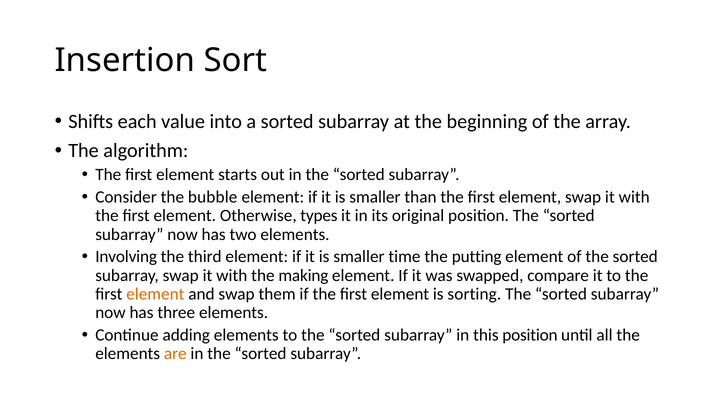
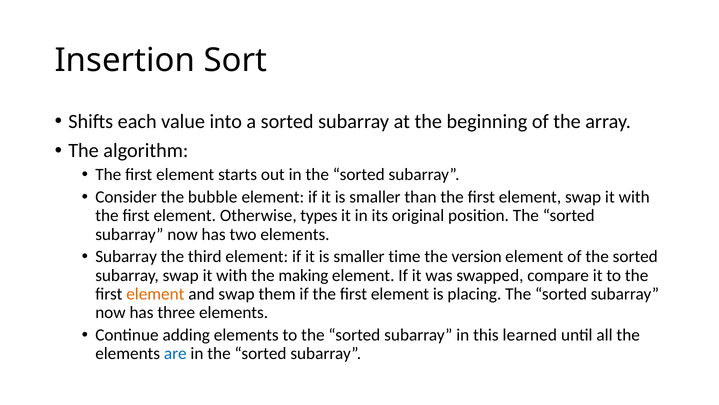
Involving at (126, 256): Involving -> Subarray
putting: putting -> version
sorting: sorting -> placing
this position: position -> learned
are colour: orange -> blue
